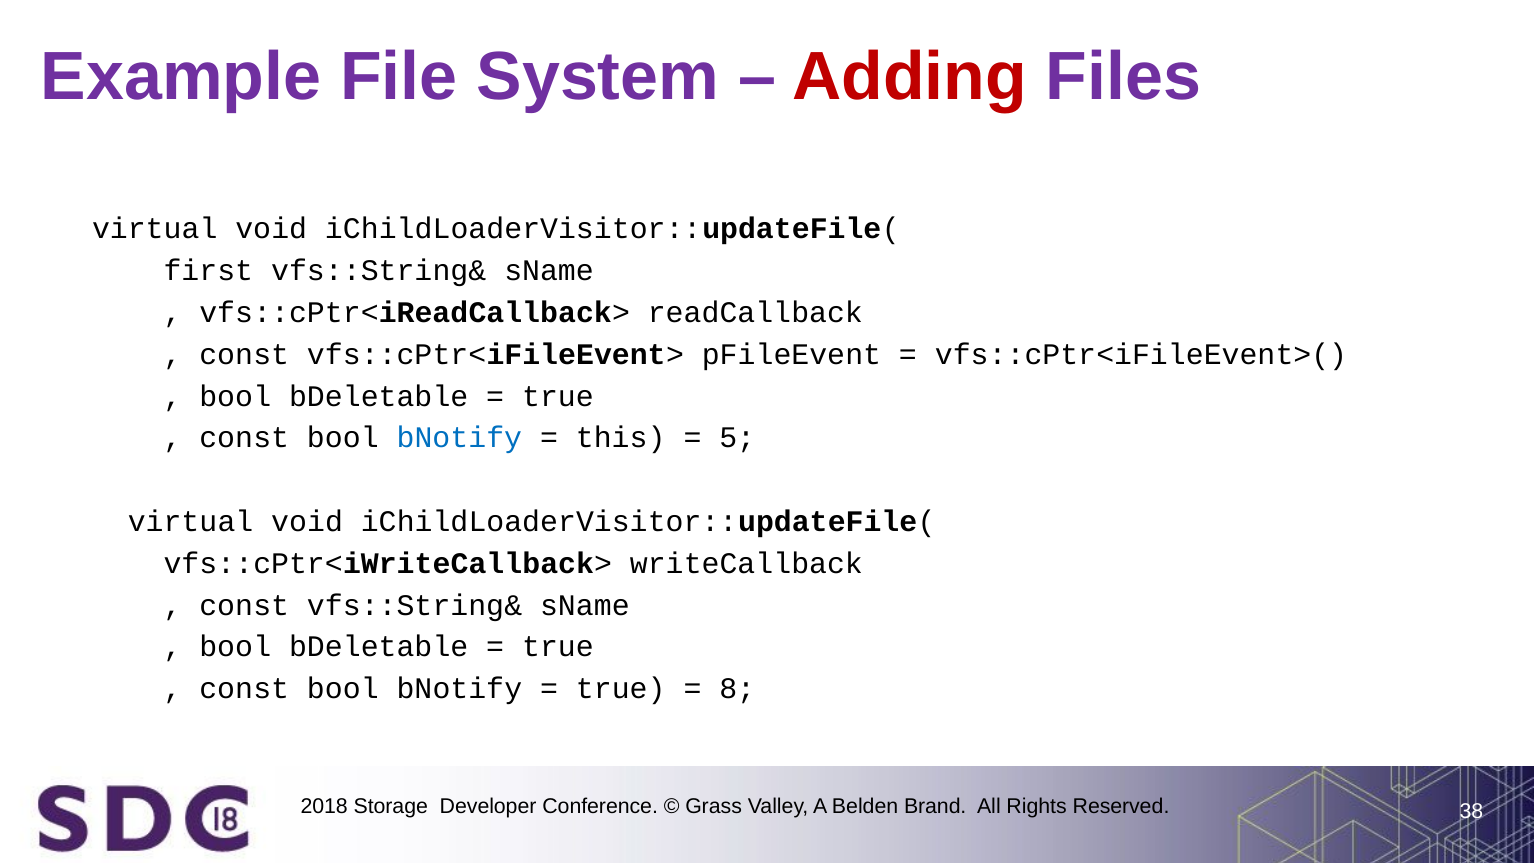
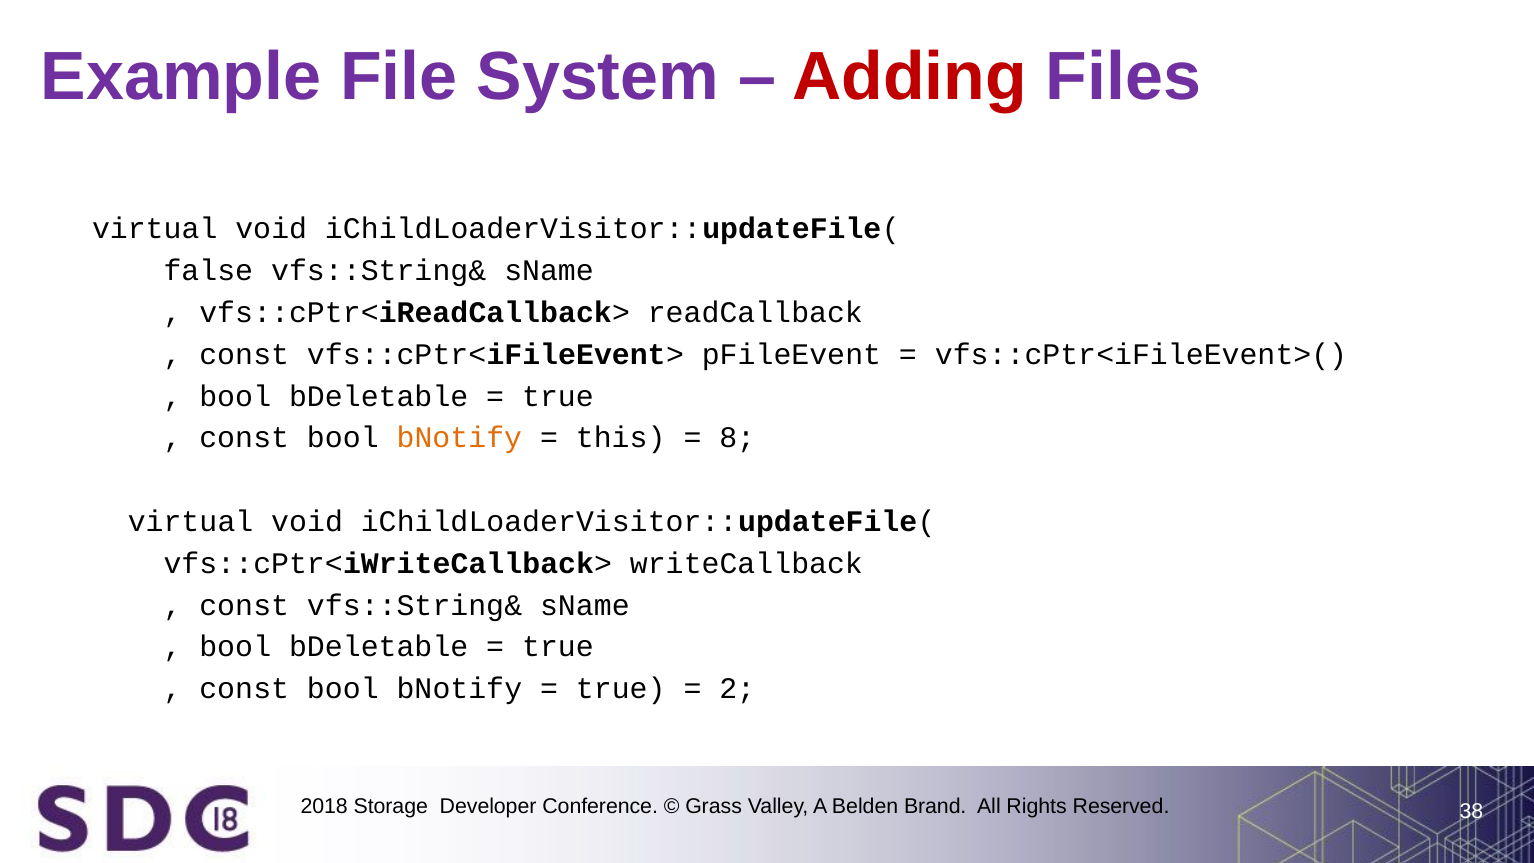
first: first -> false
bNotify at (459, 438) colour: blue -> orange
5: 5 -> 8
8: 8 -> 2
